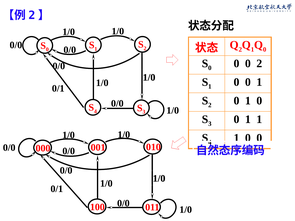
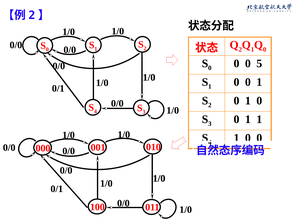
0 2: 2 -> 5
